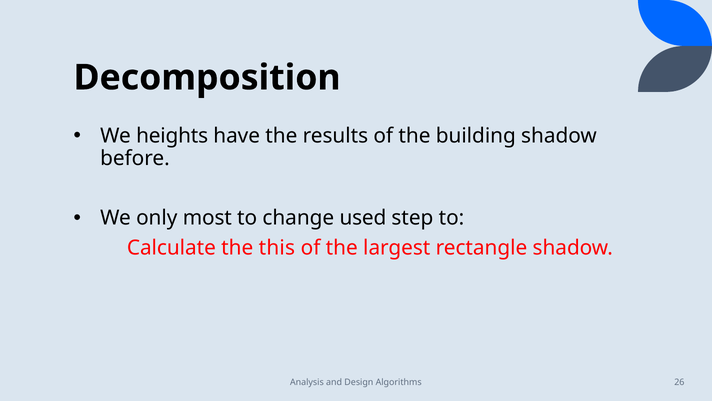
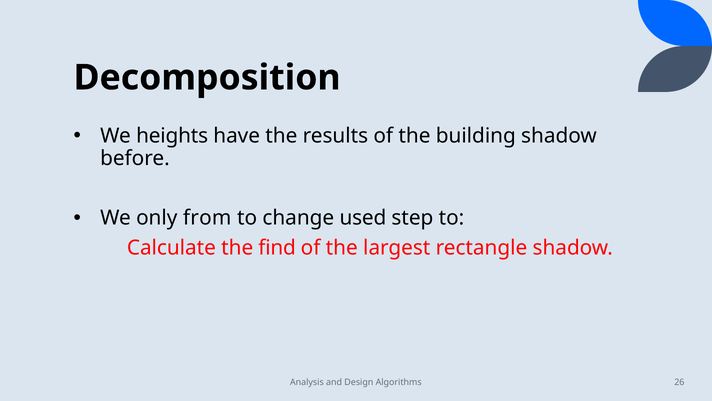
most: most -> from
this: this -> find
